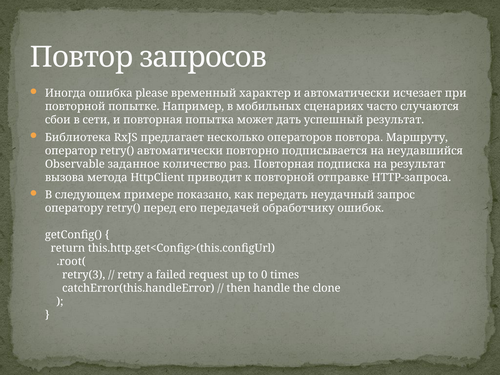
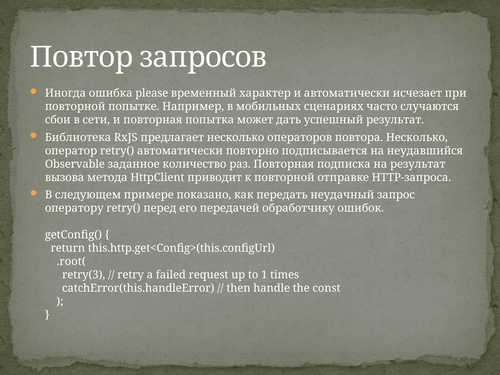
повтора Маршруту: Маршруту -> Несколько
0: 0 -> 1
clone: clone -> const
